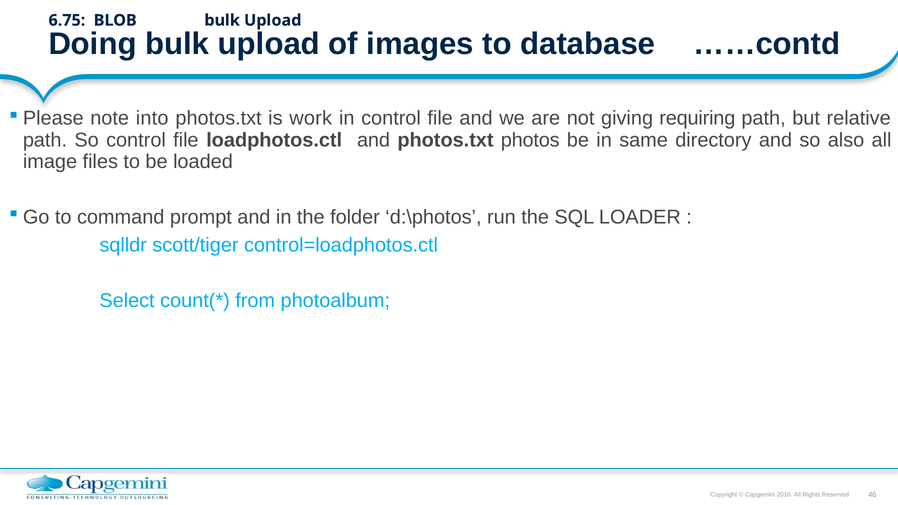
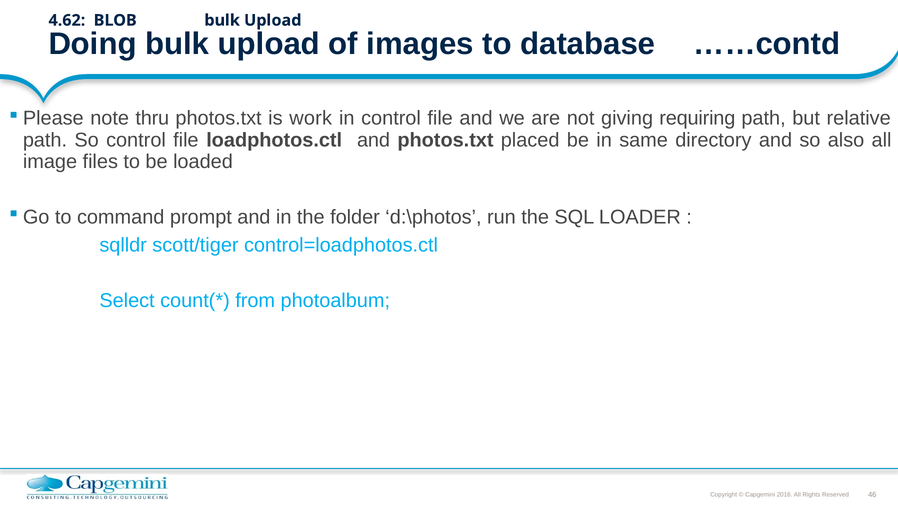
6.75: 6.75 -> 4.62
into: into -> thru
photos: photos -> placed
